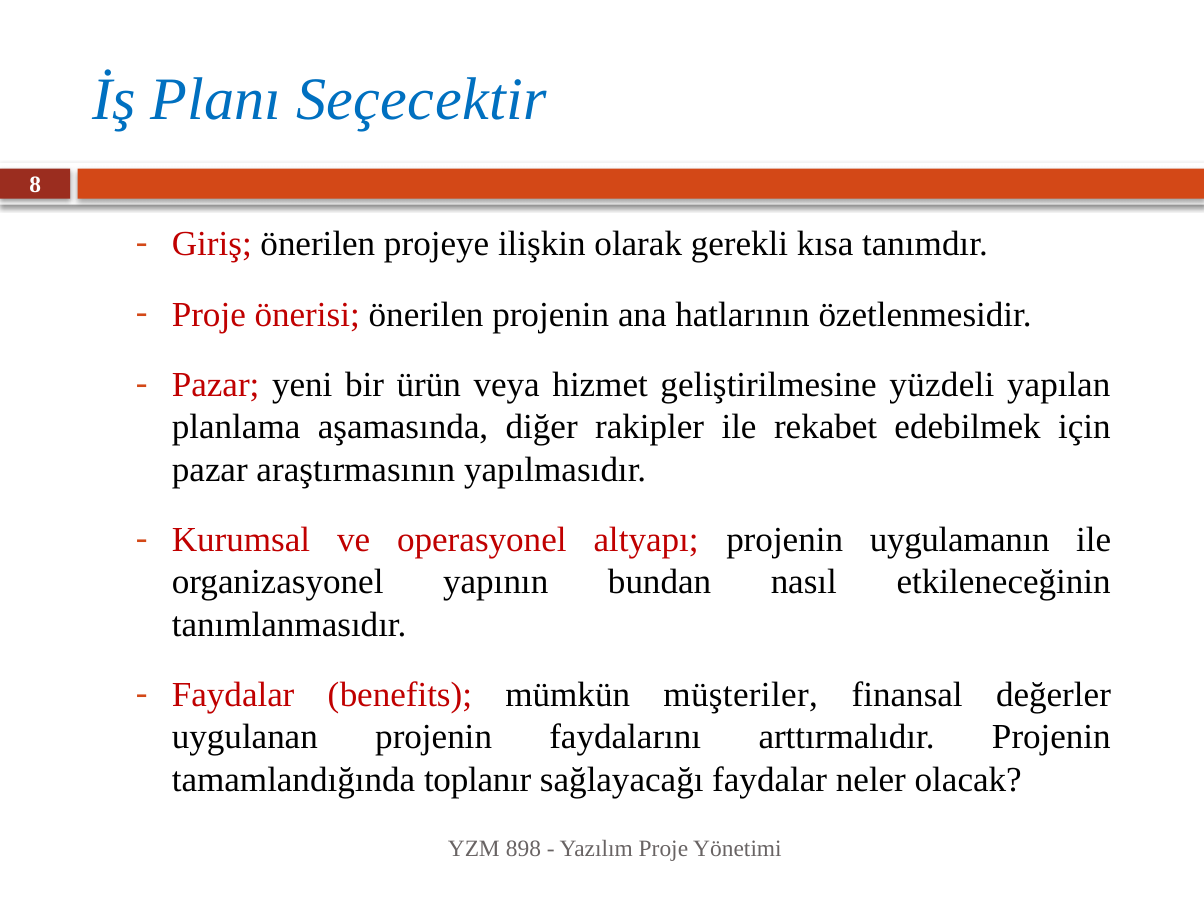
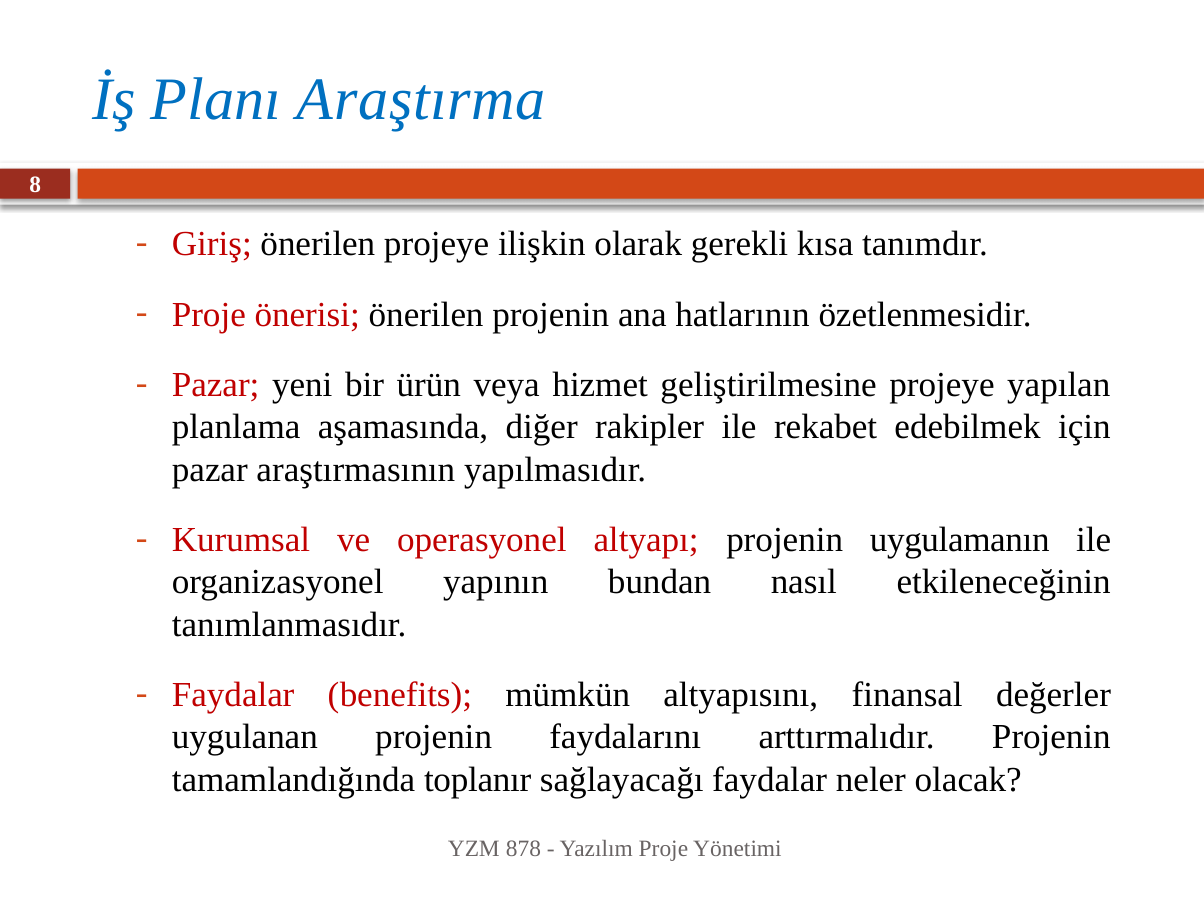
Seçecektir: Seçecektir -> Araştırma
geliştirilmesine yüzdeli: yüzdeli -> projeye
müşteriler: müşteriler -> altyapısını
898: 898 -> 878
